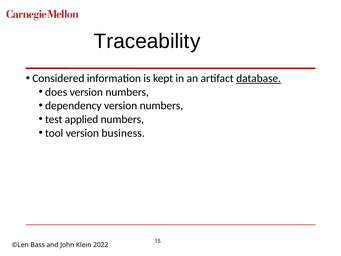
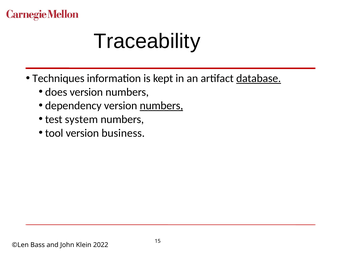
Considered: Considered -> Techniques
numbers at (161, 106) underline: none -> present
applied: applied -> system
